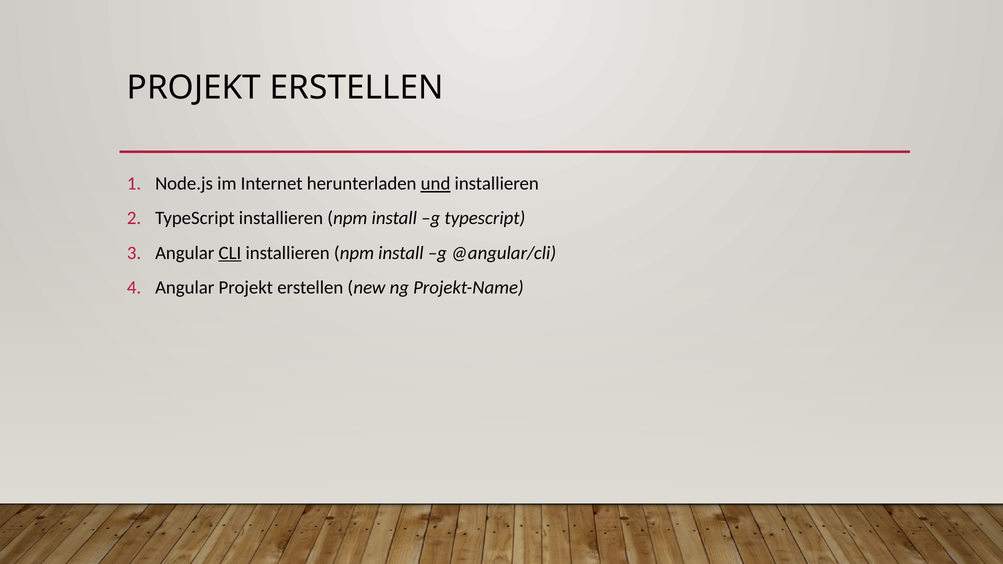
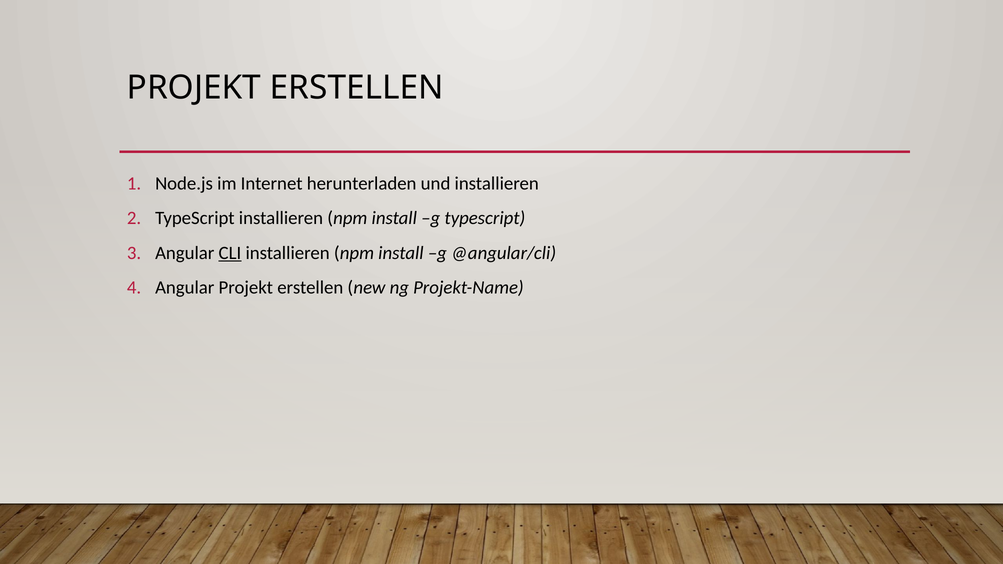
und underline: present -> none
